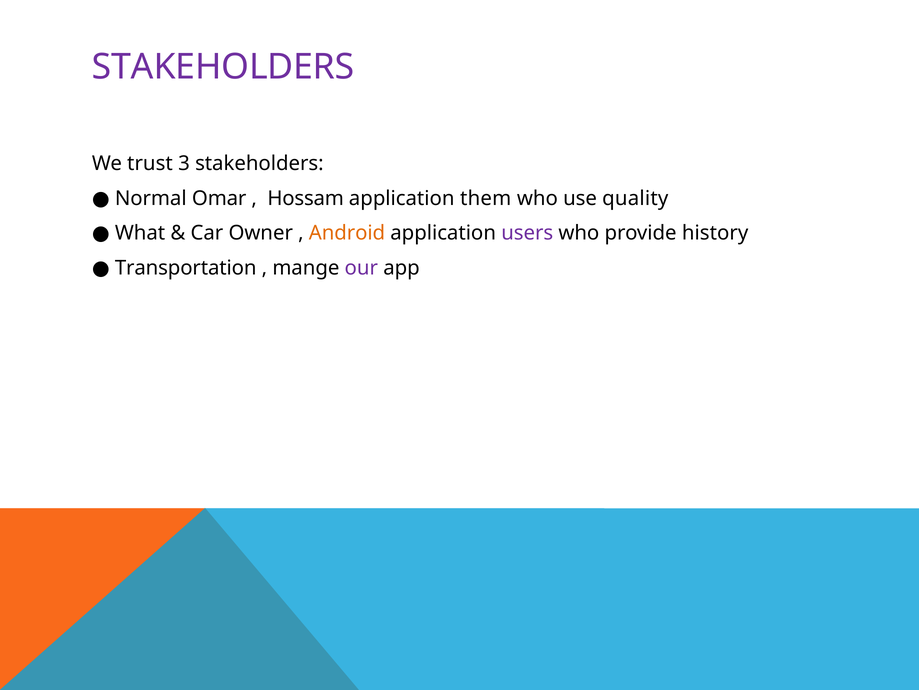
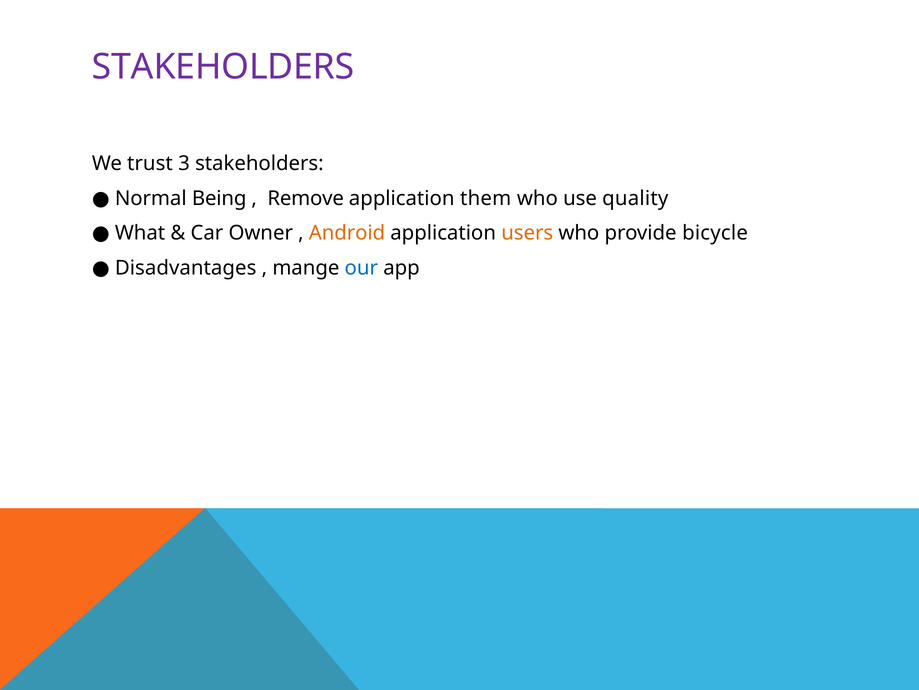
Omar: Omar -> Being
Hossam: Hossam -> Remove
users colour: purple -> orange
history: history -> bicycle
Transportation: Transportation -> Disadvantages
our colour: purple -> blue
